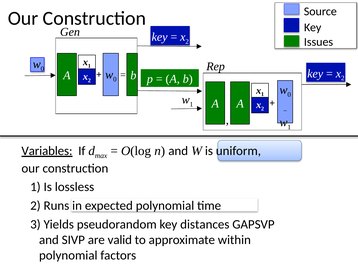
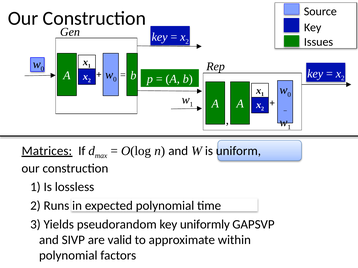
Variables: Variables -> Matrices
distances: distances -> uniformly
